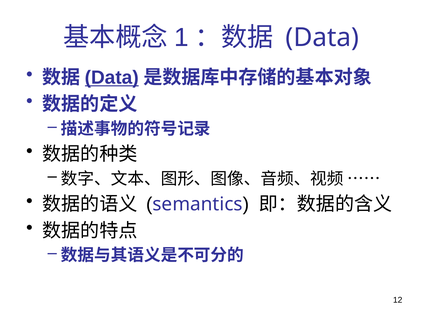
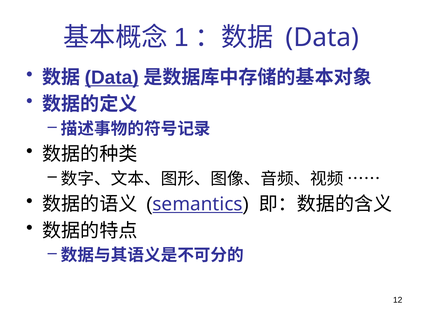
semantics underline: none -> present
